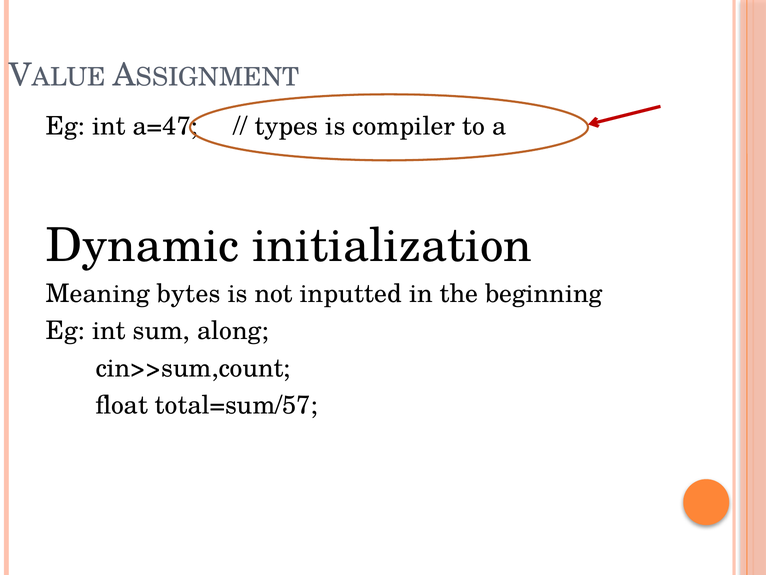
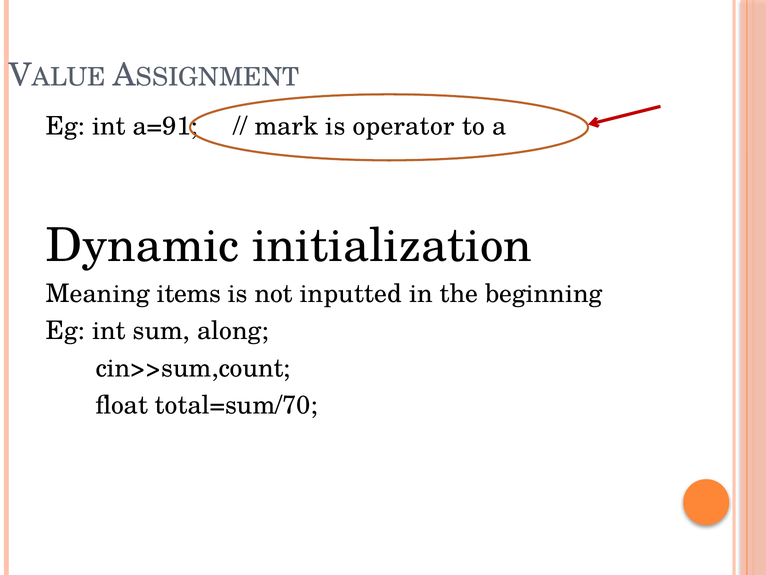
a=47: a=47 -> a=91
types: types -> mark
compiler: compiler -> operator
bytes: bytes -> items
total=sum/57: total=sum/57 -> total=sum/70
